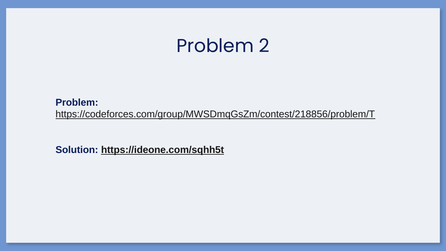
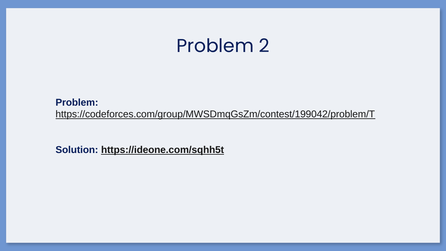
https://codeforces.com/group/MWSDmqGsZm/contest/218856/problem/T: https://codeforces.com/group/MWSDmqGsZm/contest/218856/problem/T -> https://codeforces.com/group/MWSDmqGsZm/contest/199042/problem/T
